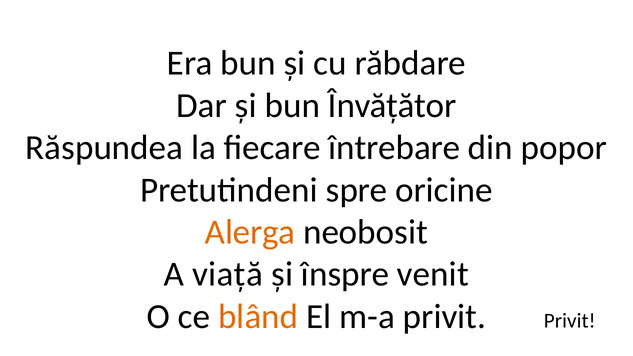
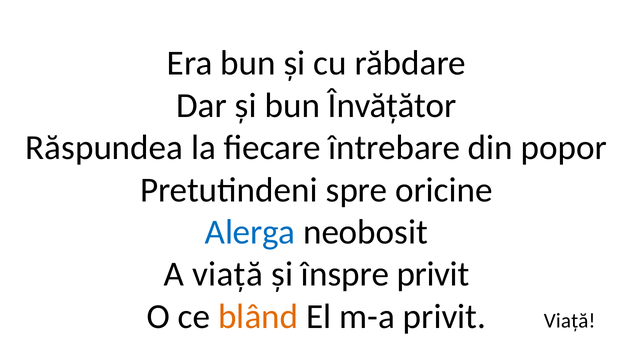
Alerga colour: orange -> blue
înspre venit: venit -> privit
privit Privit: Privit -> Viață
